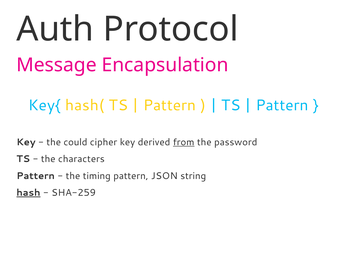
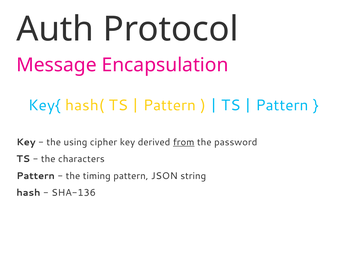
could: could -> using
hash underline: present -> none
SHA-259: SHA-259 -> SHA-136
